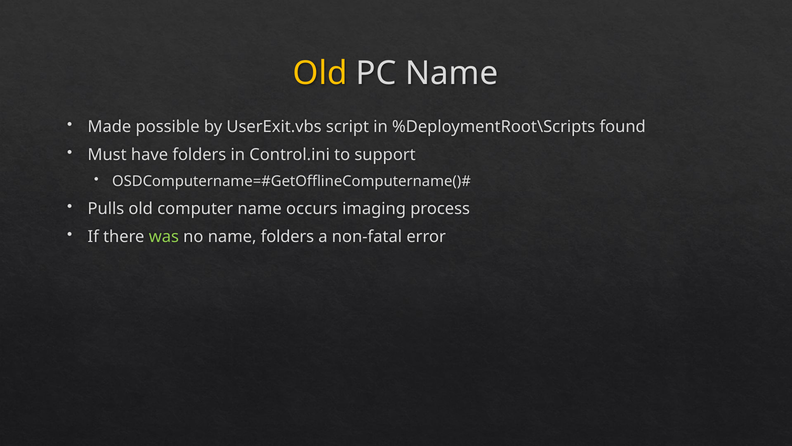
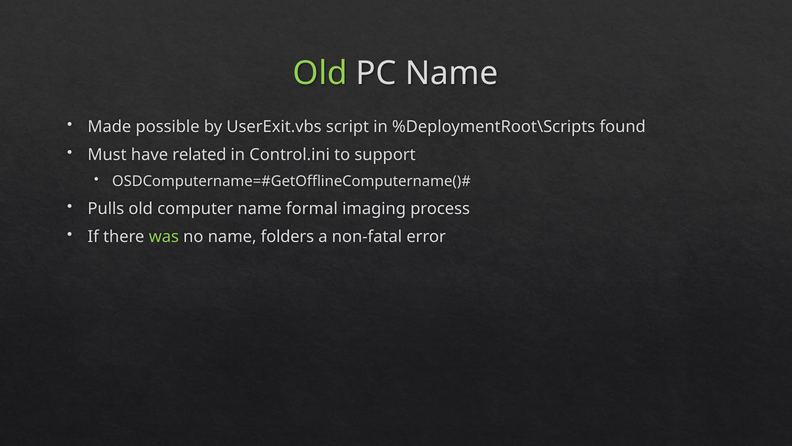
Old at (320, 73) colour: yellow -> light green
have folders: folders -> related
occurs: occurs -> formal
